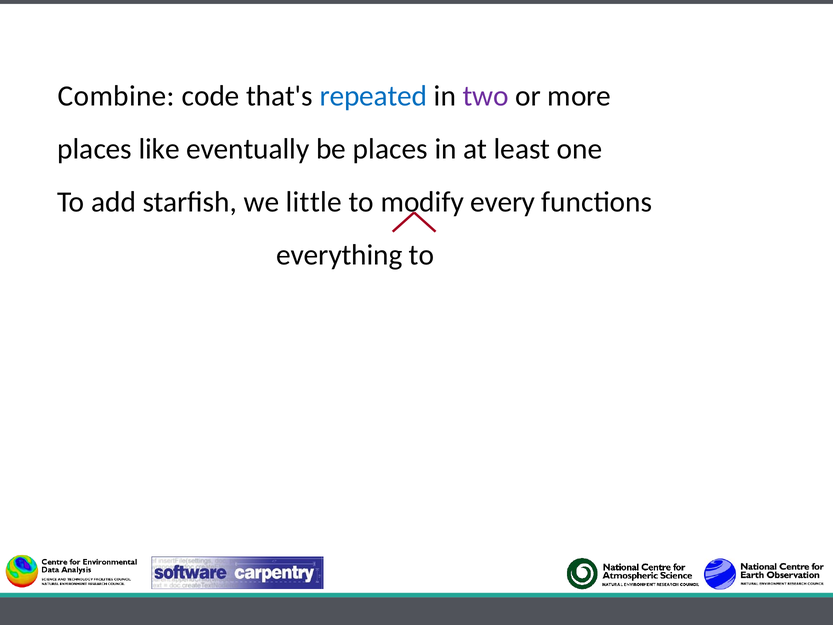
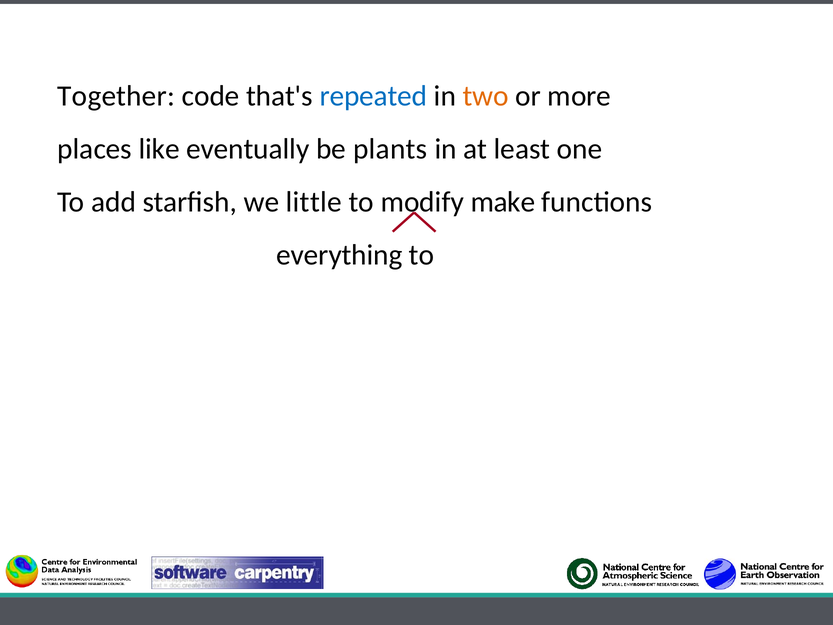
Combine: Combine -> Together
two colour: purple -> orange
be places: places -> plants
every: every -> make
